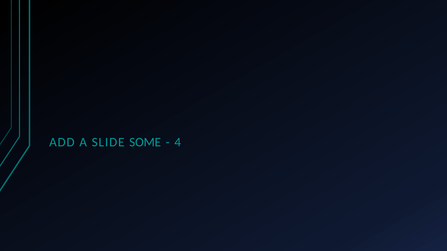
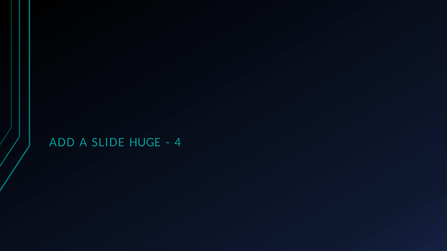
SOME: SOME -> HUGE
